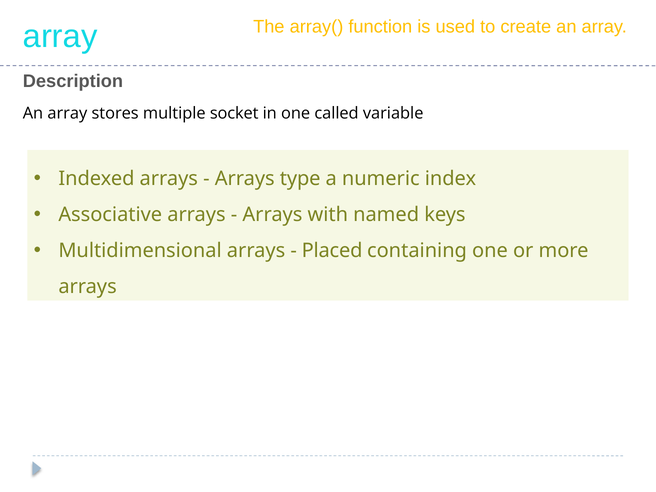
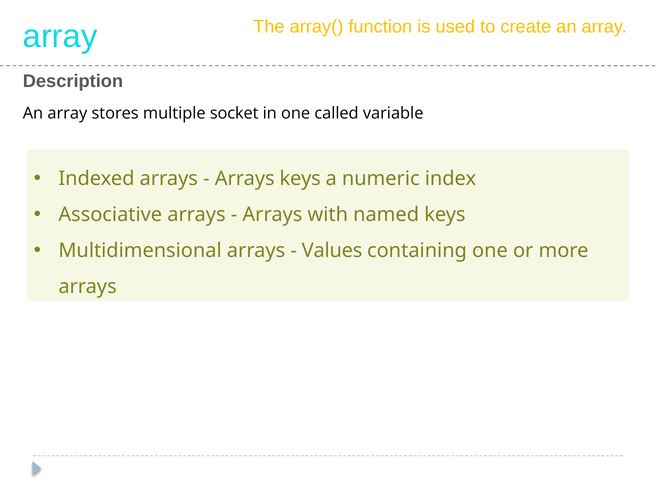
Arrays type: type -> keys
Placed: Placed -> Values
